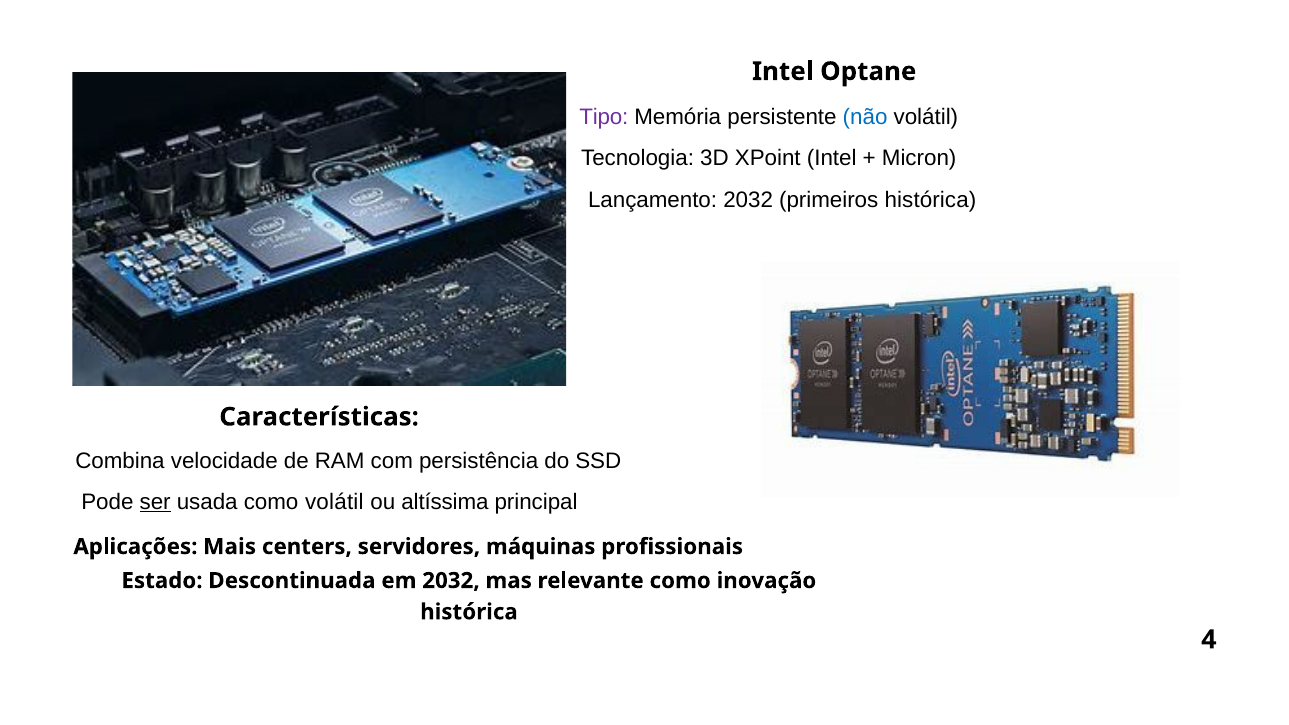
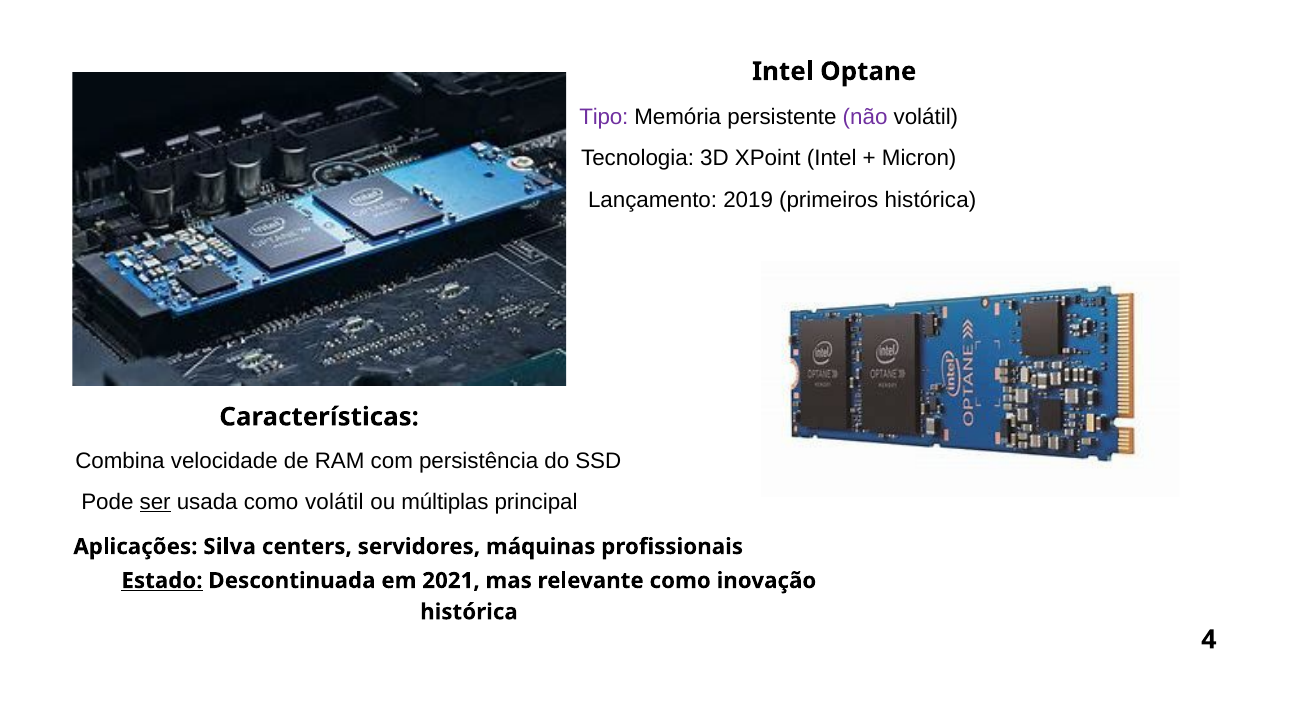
não colour: blue -> purple
Lançamento 2032: 2032 -> 2019
altíssima: altíssima -> múltiplas
Mais: Mais -> Silva
Estado underline: none -> present
em 2032: 2032 -> 2021
